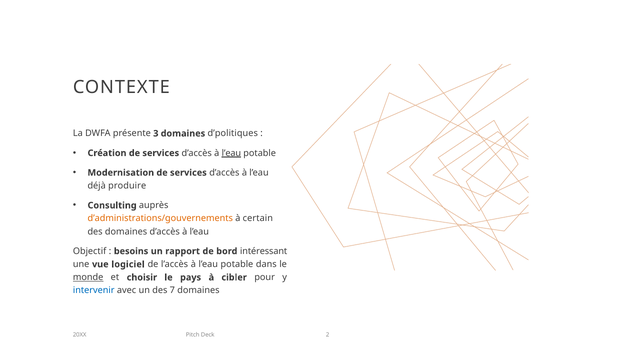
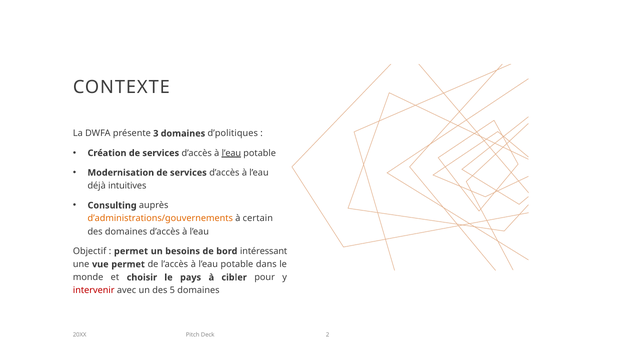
produire: produire -> intuitives
besoins at (131, 251): besoins -> permet
rapport: rapport -> besoins
vue logiciel: logiciel -> permet
monde underline: present -> none
intervenir colour: blue -> red
7: 7 -> 5
